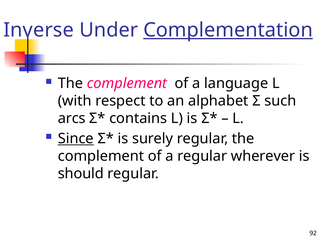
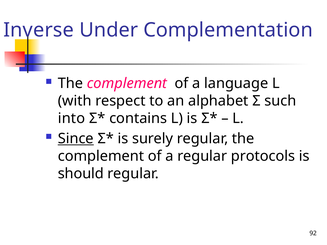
Complementation underline: present -> none
arcs: arcs -> into
wherever: wherever -> protocols
